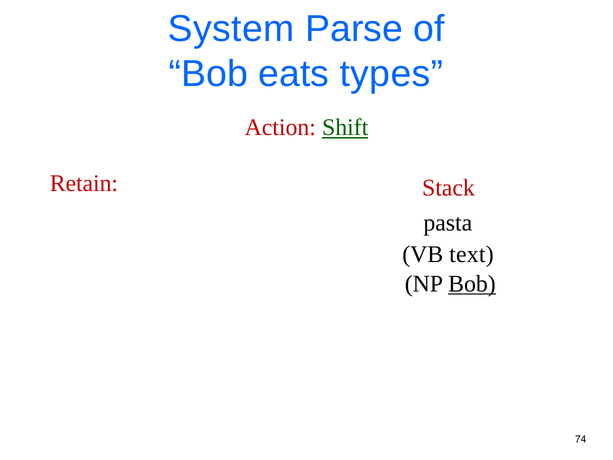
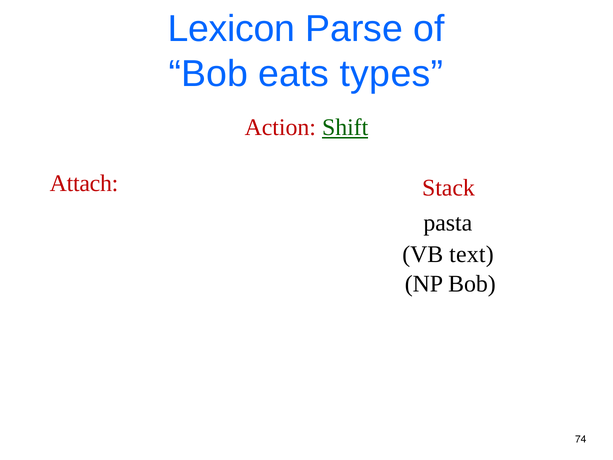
System: System -> Lexicon
Retain: Retain -> Attach
Bob at (472, 284) underline: present -> none
